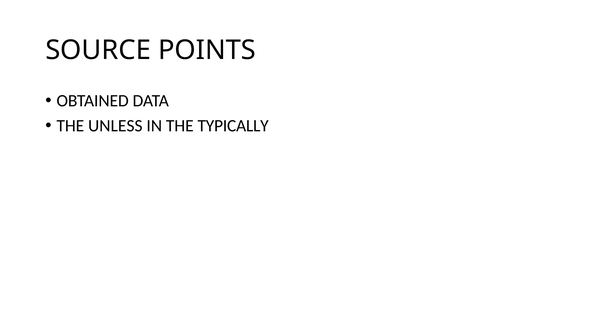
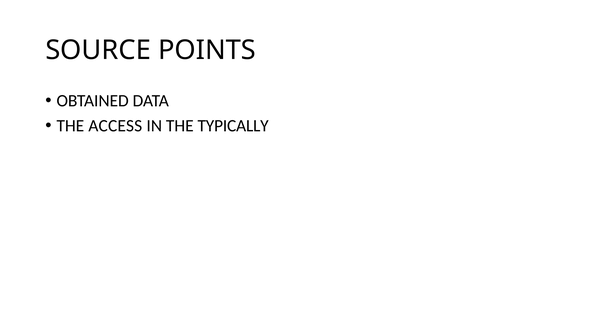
UNLESS: UNLESS -> ACCESS
